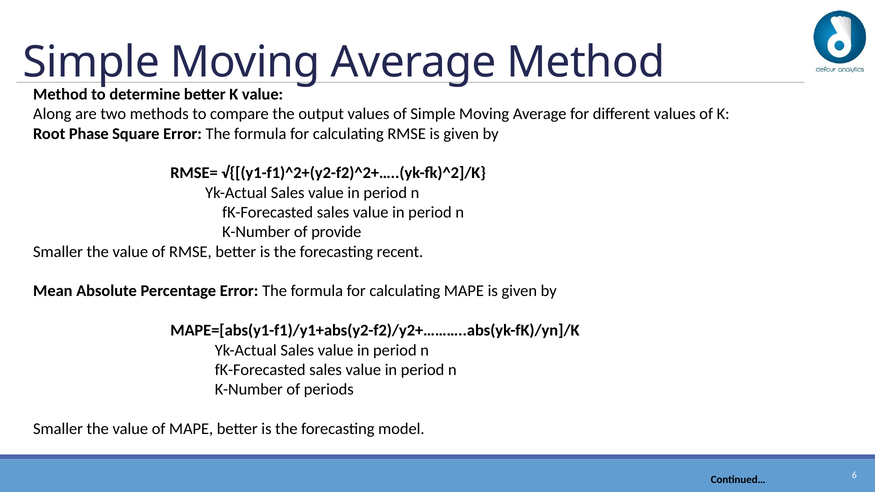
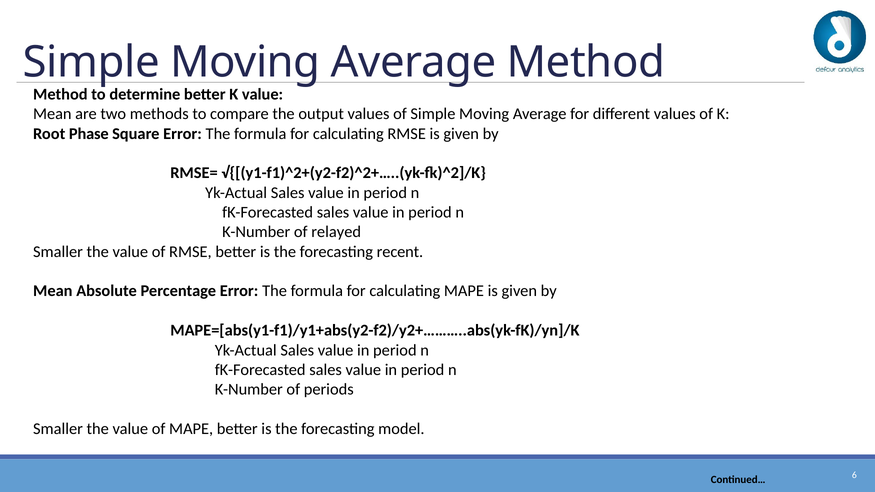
Along at (52, 114): Along -> Mean
provide: provide -> relayed
